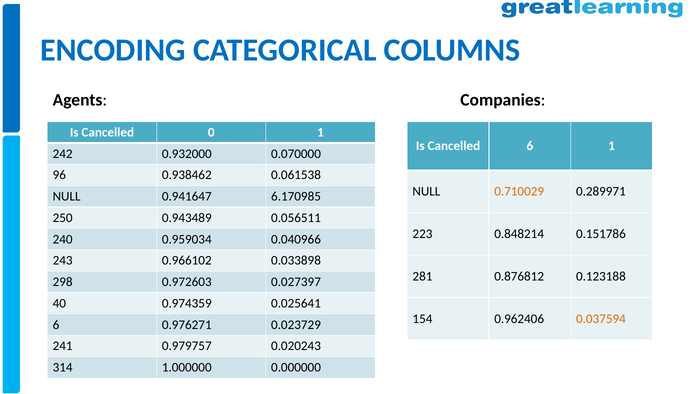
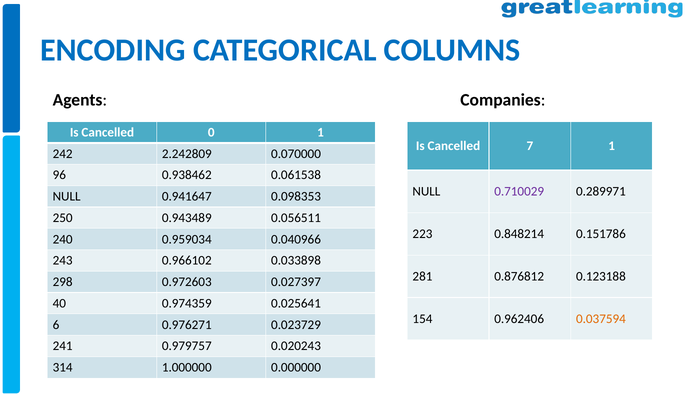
Cancelled 6: 6 -> 7
0.932000: 0.932000 -> 2.242809
0.710029 colour: orange -> purple
6.170985: 6.170985 -> 0.098353
